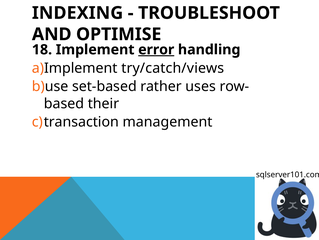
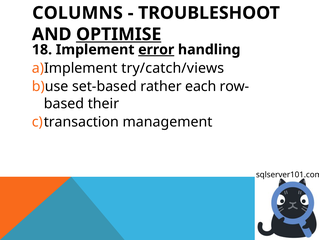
INDEXING: INDEXING -> COLUMNS
OPTIMISE underline: none -> present
uses: uses -> each
